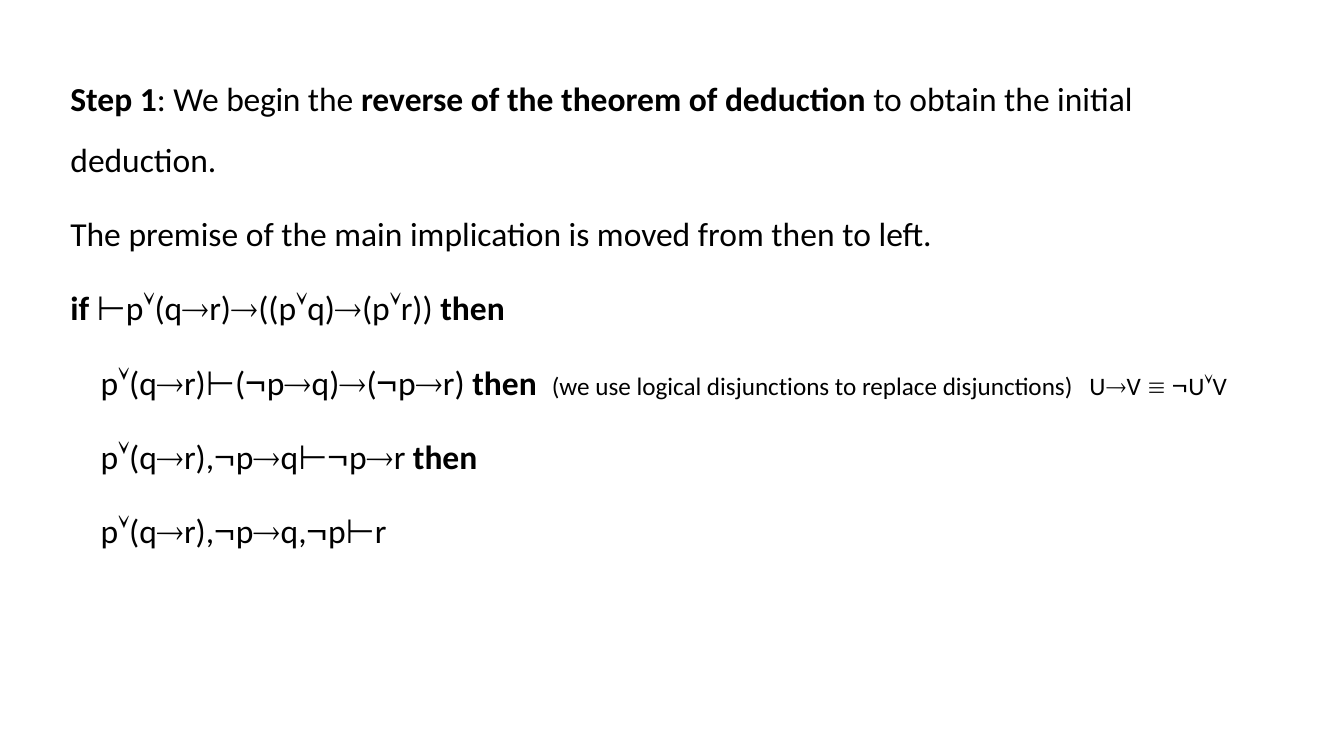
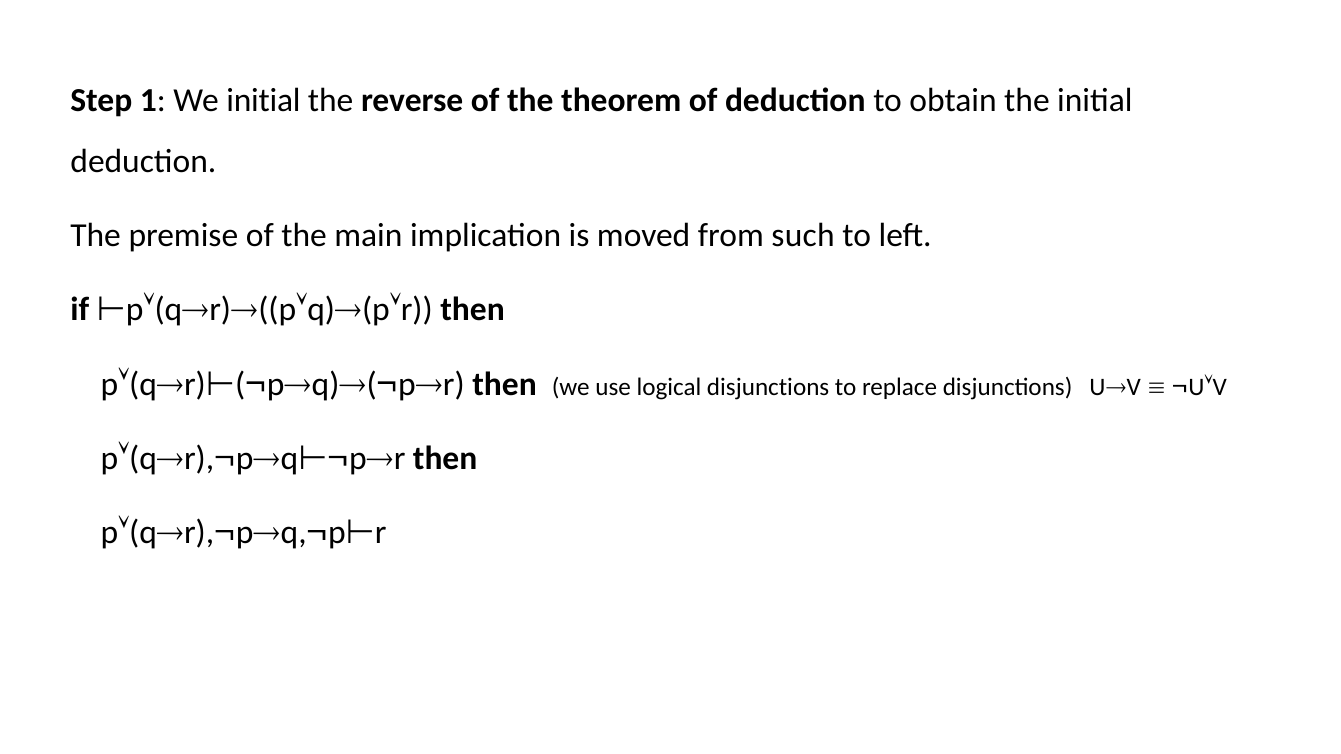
We begin: begin -> initial
from then: then -> such
